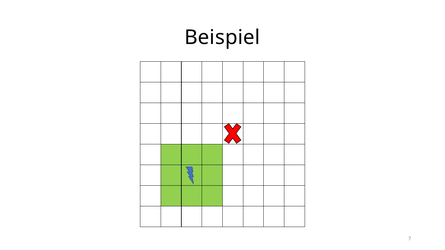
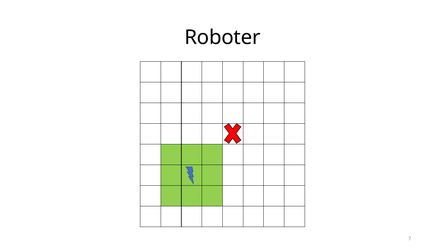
Beispiel: Beispiel -> Roboter
